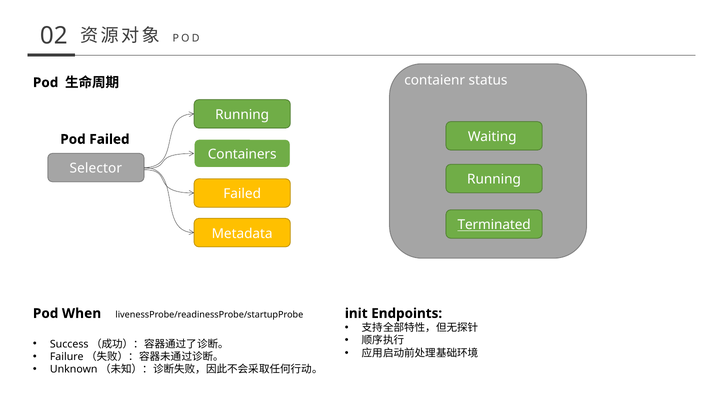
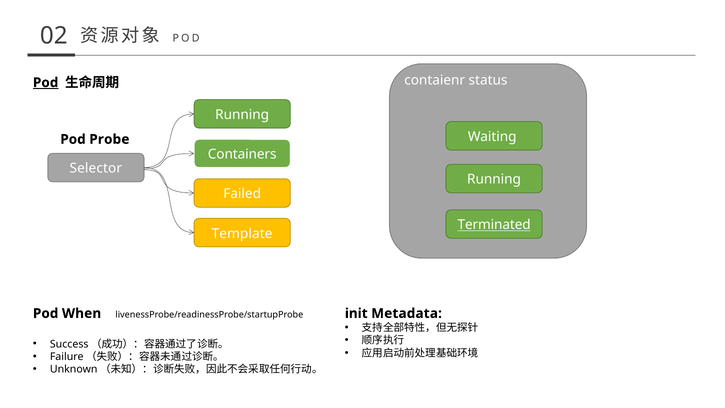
Pod at (46, 83) underline: none -> present
Pod Failed: Failed -> Probe
Metadata: Metadata -> Template
Endpoints: Endpoints -> Metadata
